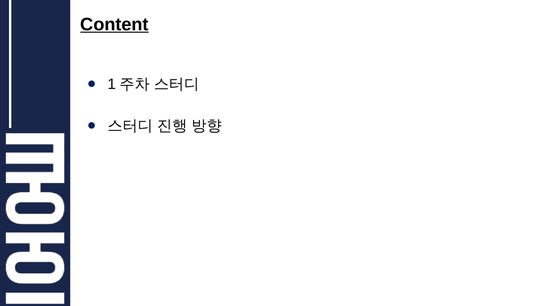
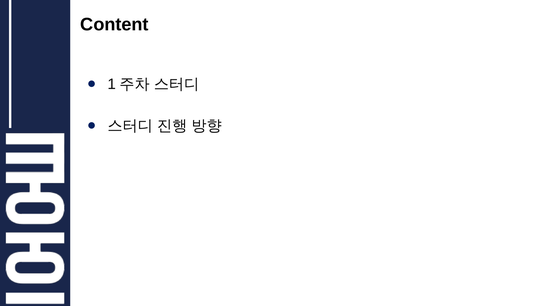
Content underline: present -> none
